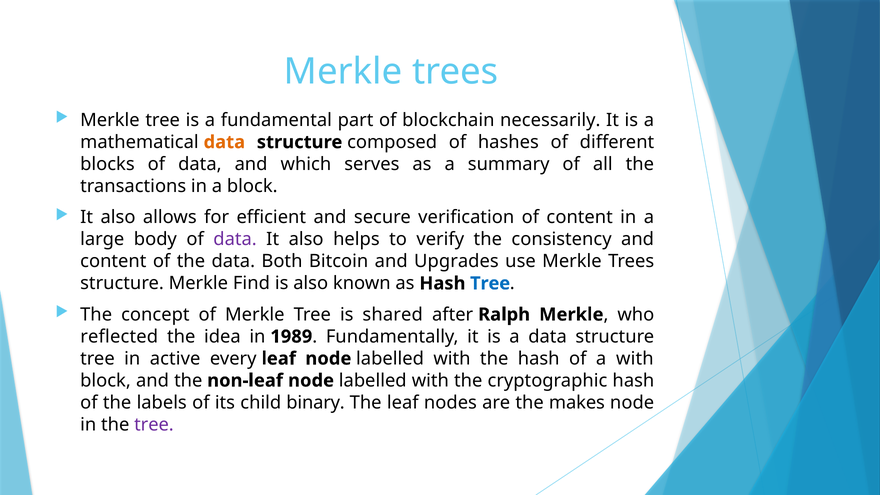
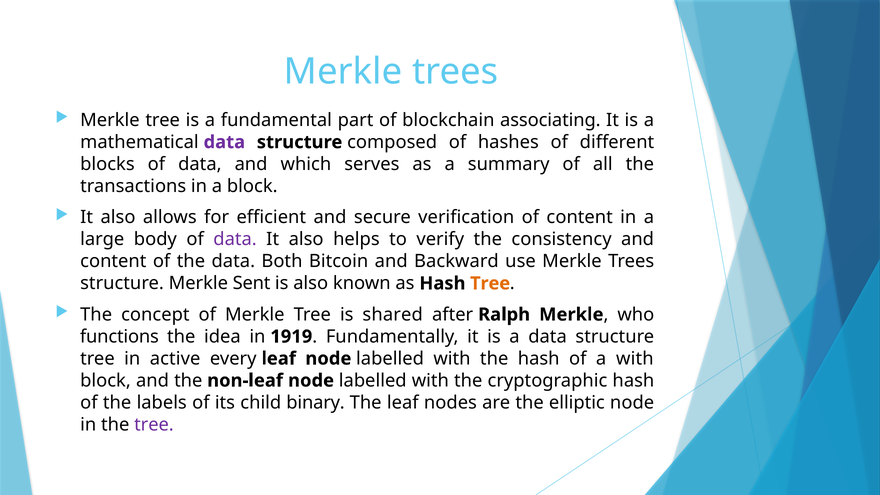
necessarily: necessarily -> associating
data at (224, 142) colour: orange -> purple
Upgrades: Upgrades -> Backward
Find: Find -> Sent
Tree at (490, 283) colour: blue -> orange
reflected: reflected -> functions
1989: 1989 -> 1919
makes: makes -> elliptic
